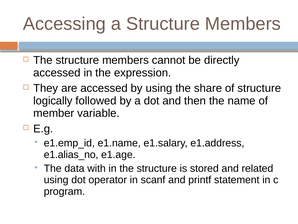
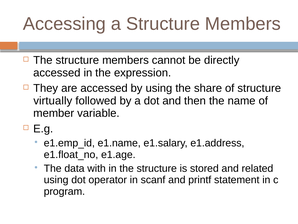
logically: logically -> virtually
e1.alias_no: e1.alias_no -> e1.float_no
